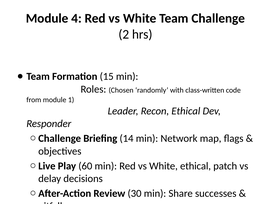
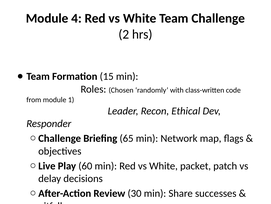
14: 14 -> 65
White ethical: ethical -> packet
